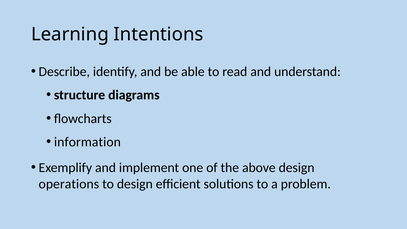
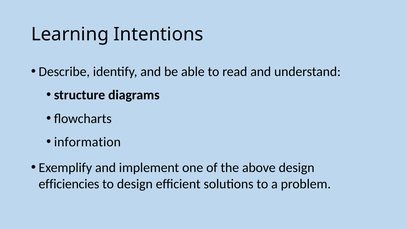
operations: operations -> efficiencies
